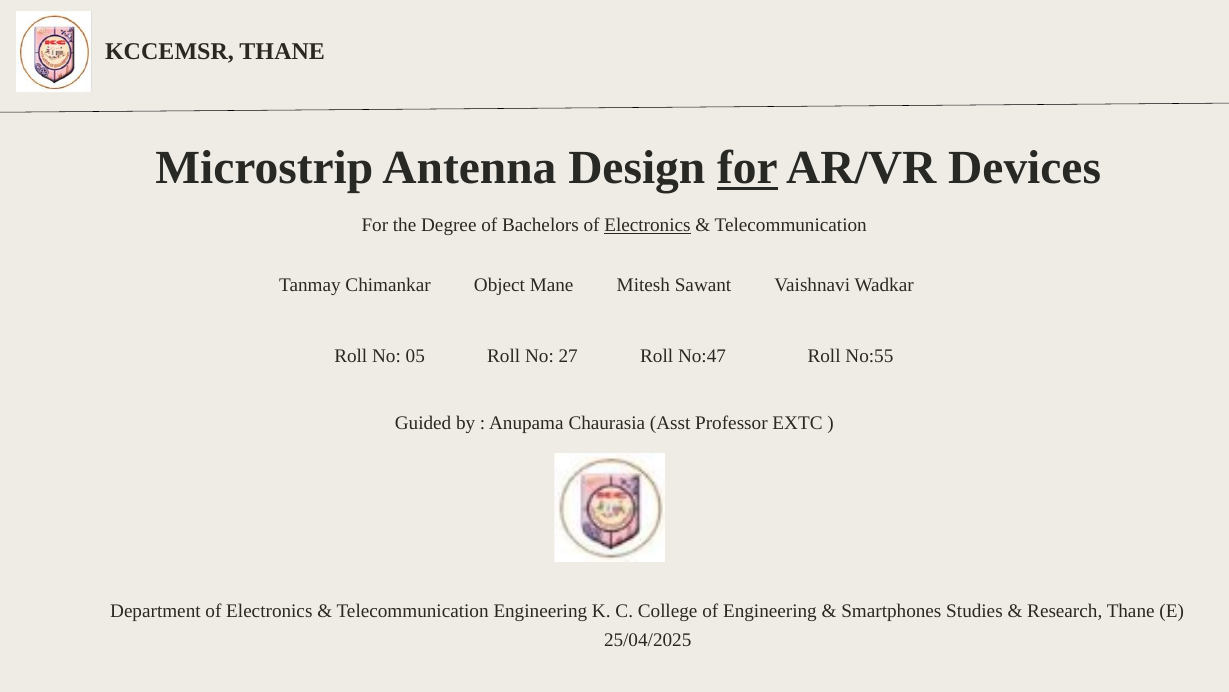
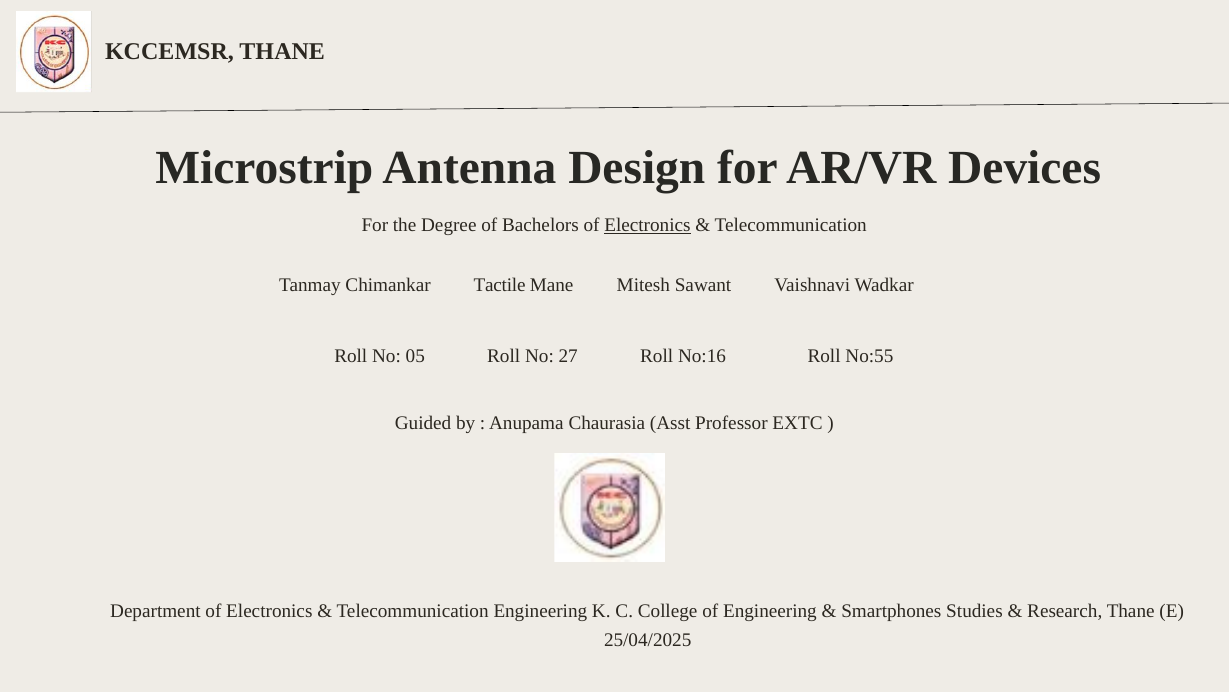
for at (747, 168) underline: present -> none
Object: Object -> Tactile
No:47: No:47 -> No:16
